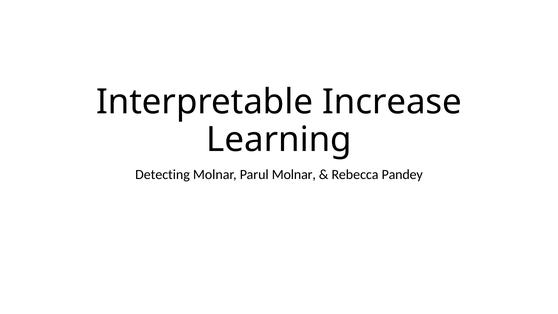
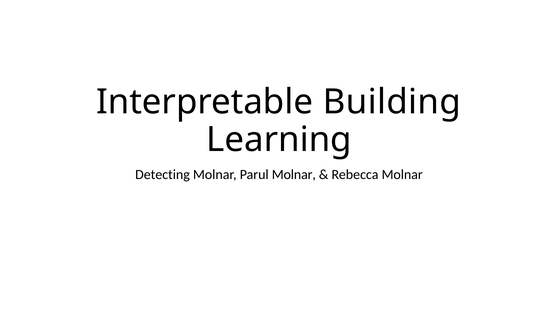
Increase: Increase -> Building
Rebecca Pandey: Pandey -> Molnar
